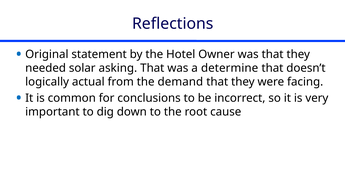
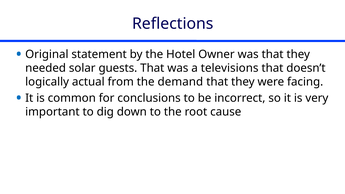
asking: asking -> guests
determine: determine -> televisions
